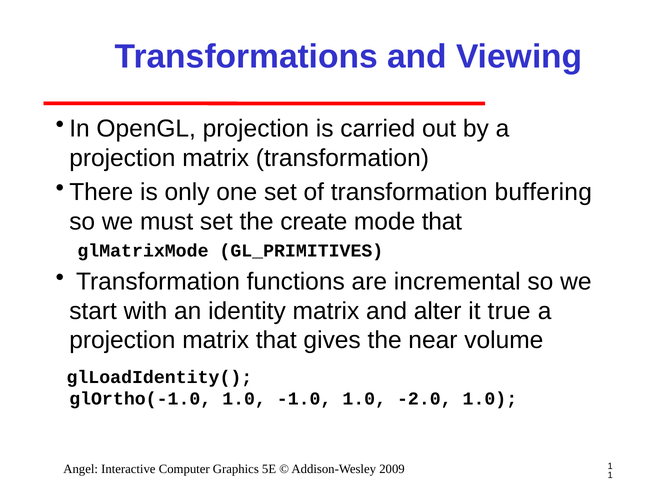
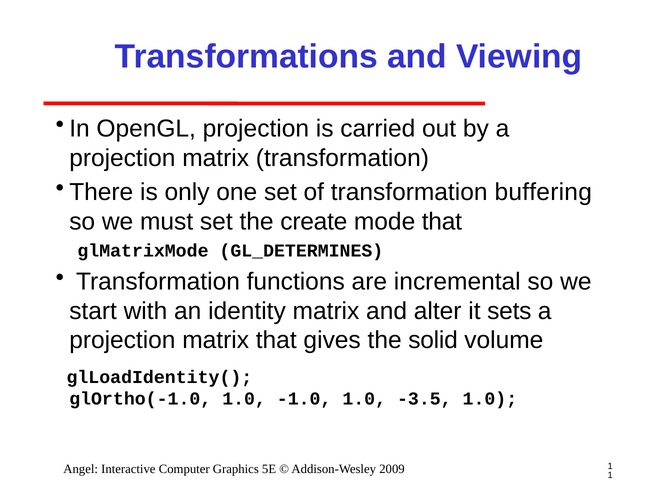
GL_PRIMITIVES: GL_PRIMITIVES -> GL_DETERMINES
true: true -> sets
near: near -> solid
-2.0: -2.0 -> -3.5
